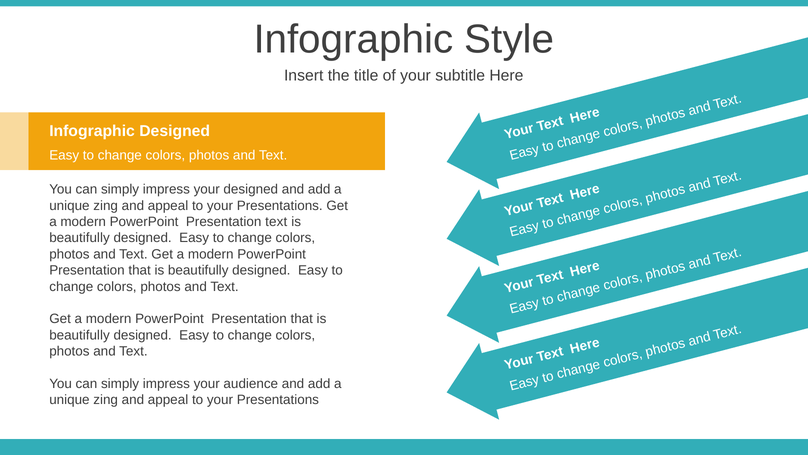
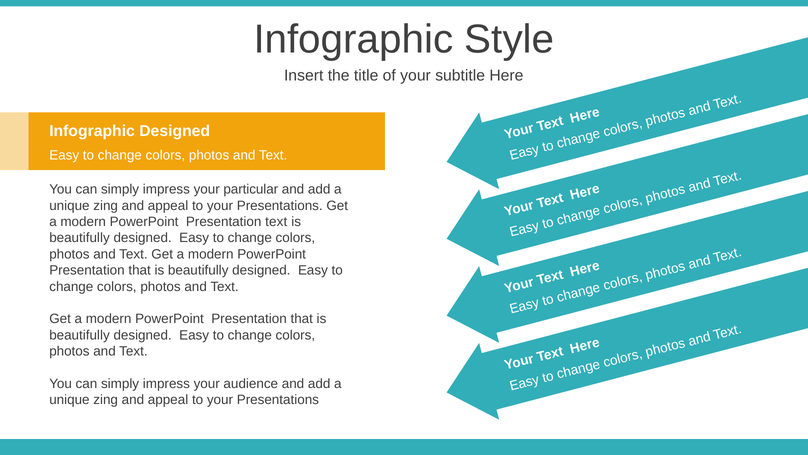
your designed: designed -> particular
